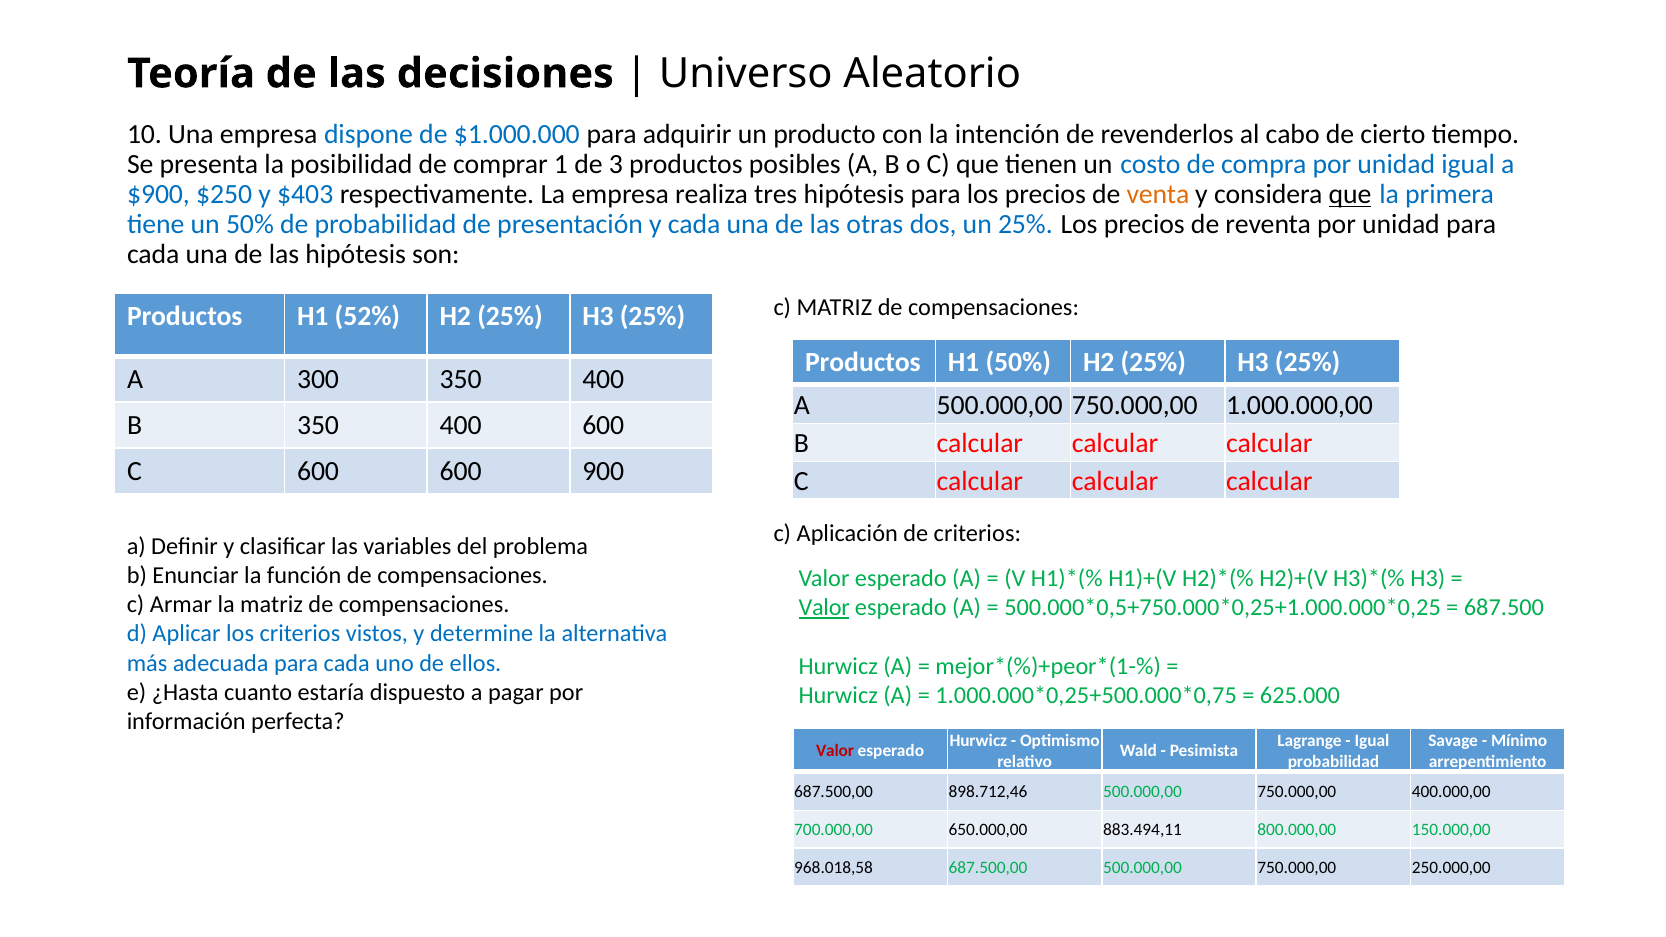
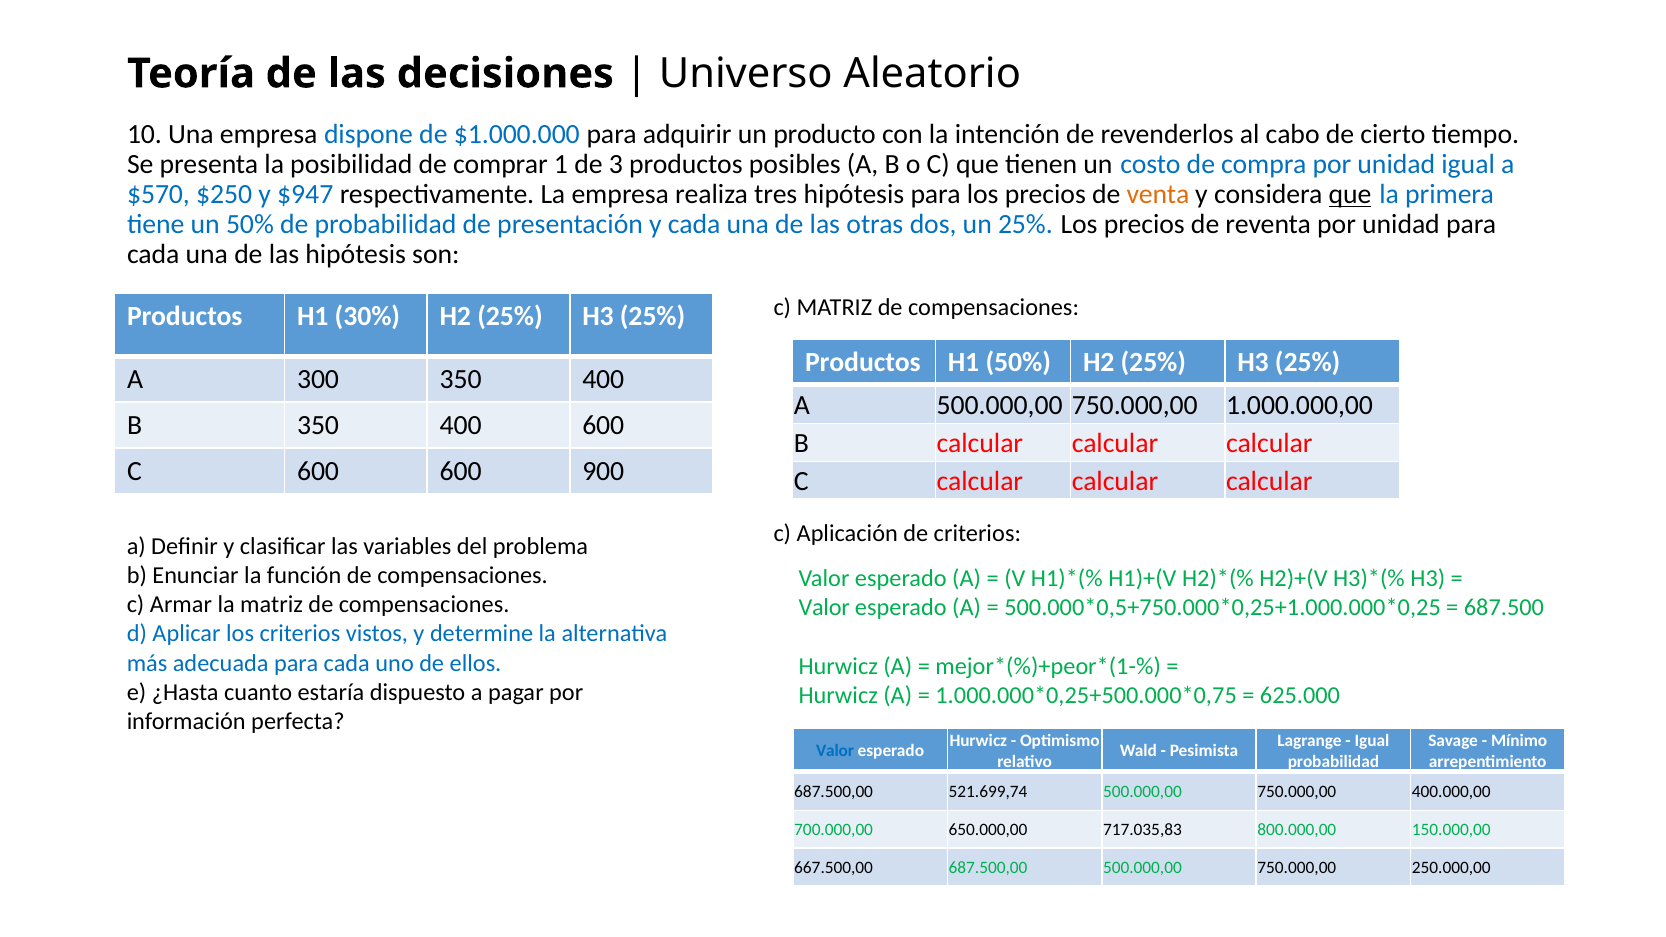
$900: $900 -> $570
$403: $403 -> $947
52%: 52% -> 30%
Valor at (824, 608) underline: present -> none
Valor at (835, 751) colour: red -> blue
898.712,46: 898.712,46 -> 521.699,74
883.494,11: 883.494,11 -> 717.035,83
968.018,58: 968.018,58 -> 667.500,00
